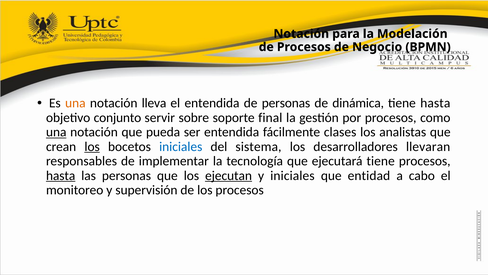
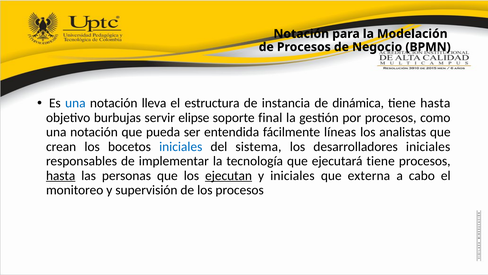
una at (75, 103) colour: orange -> blue
el entendida: entendida -> estructura
de personas: personas -> instancia
conjunto: conjunto -> burbujas
sobre: sobre -> elipse
una at (56, 132) underline: present -> none
clases: clases -> líneas
los at (92, 146) underline: present -> none
desarrolladores llevaran: llevaran -> iniciales
entidad: entidad -> externa
